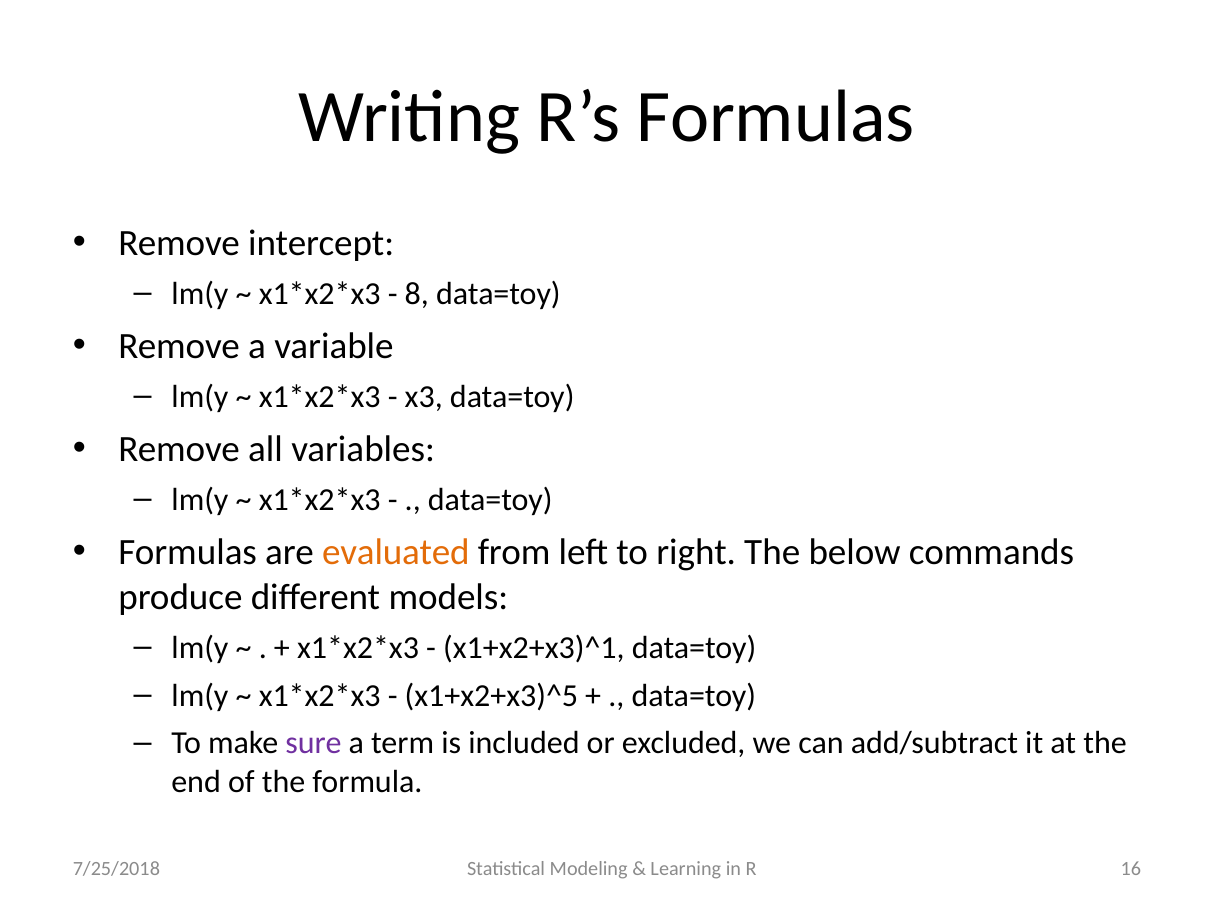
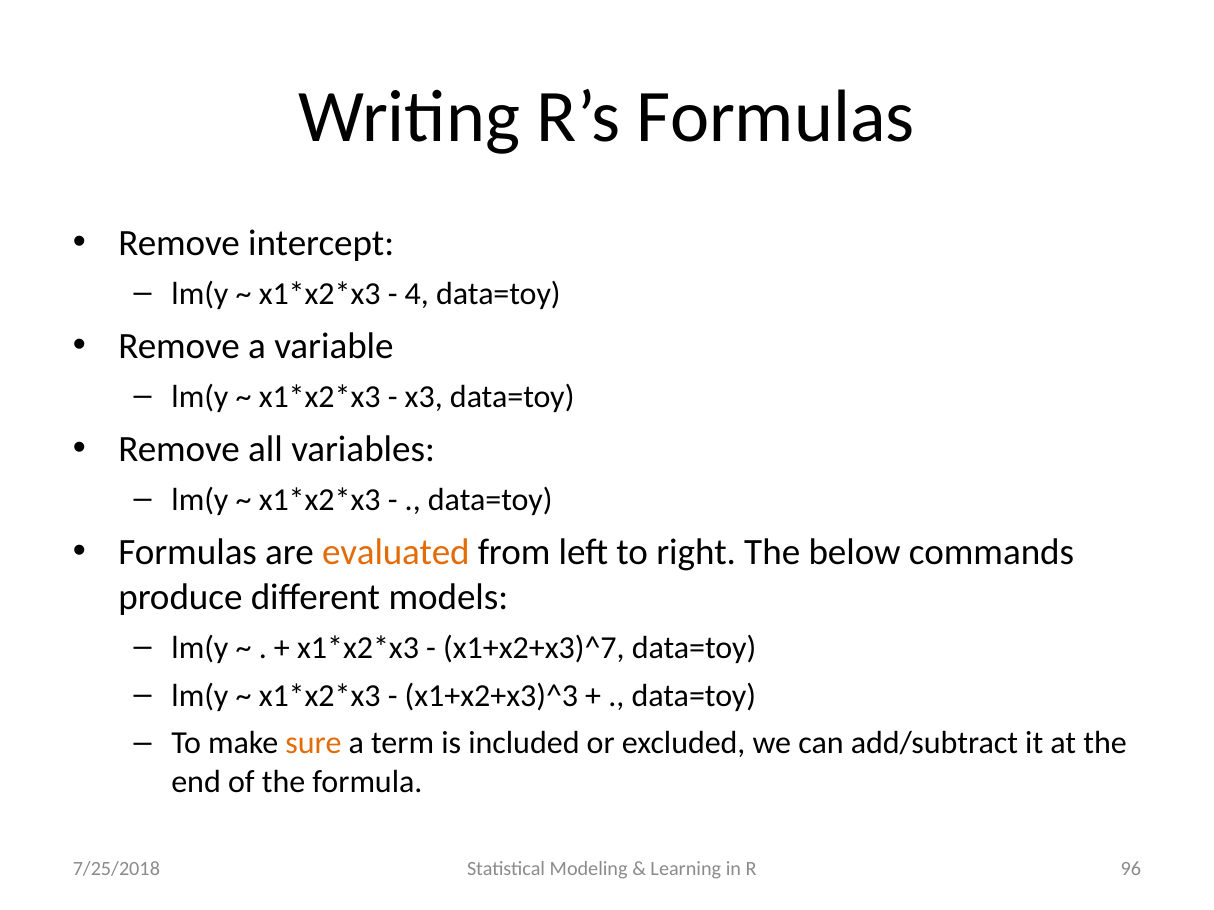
8: 8 -> 4
x1+x2+x3)^1: x1+x2+x3)^1 -> x1+x2+x3)^7
x1+x2+x3)^5: x1+x2+x3)^5 -> x1+x2+x3)^3
sure colour: purple -> orange
16: 16 -> 96
